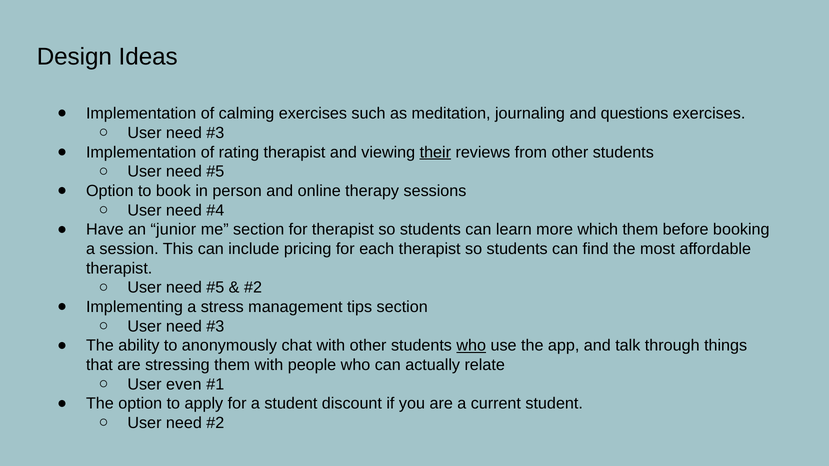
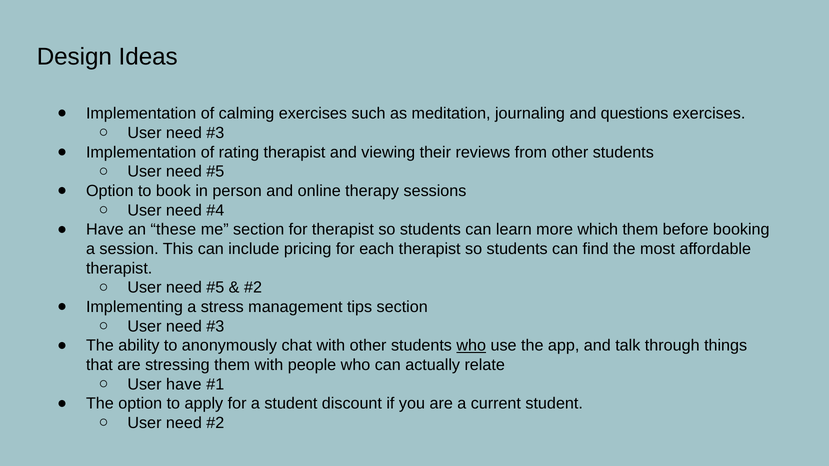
their underline: present -> none
junior: junior -> these
User even: even -> have
